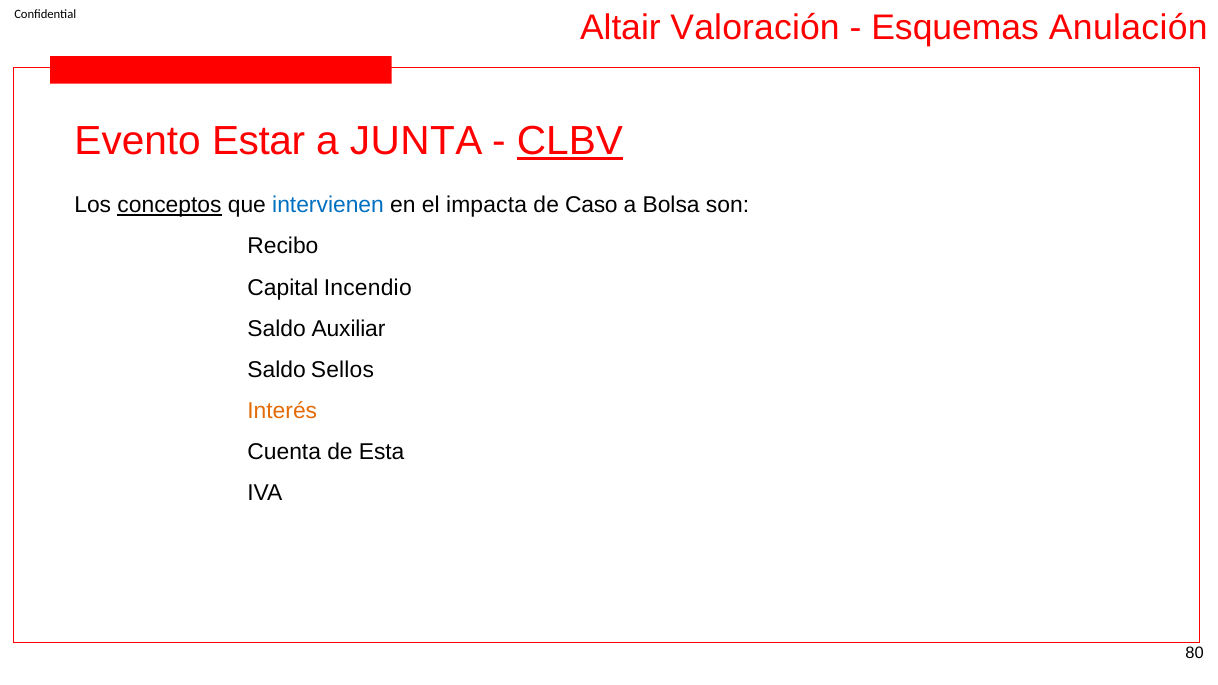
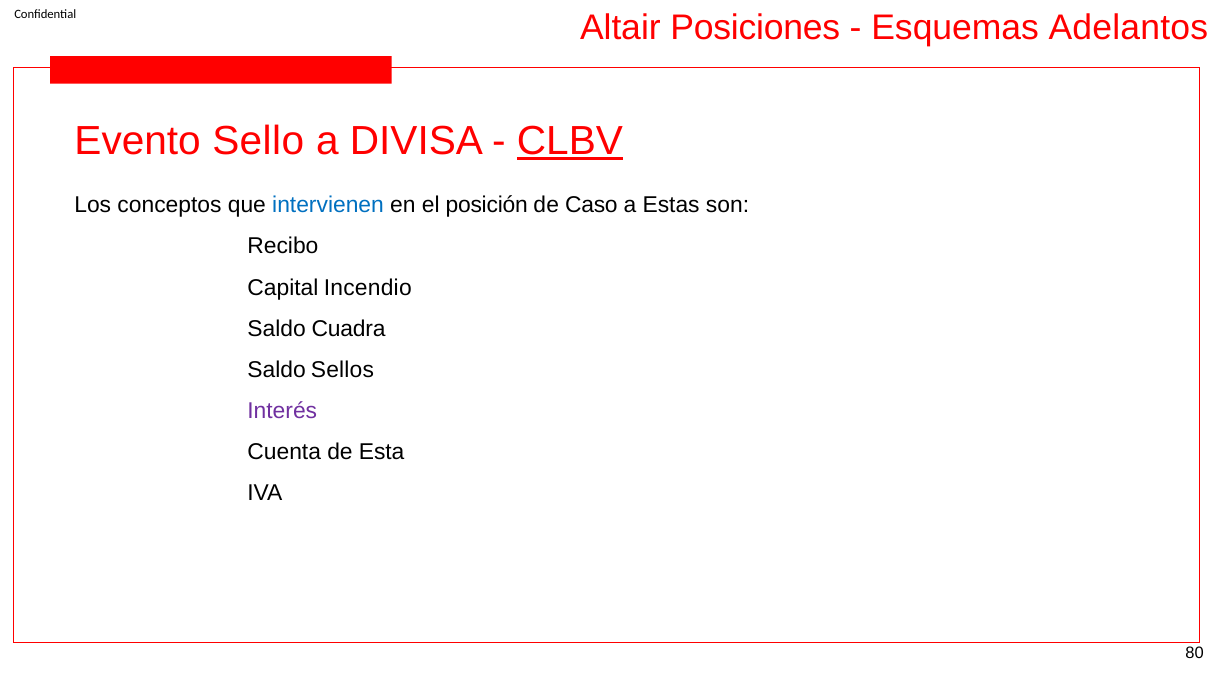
Valoración: Valoración -> Posiciones
Anulación: Anulación -> Adelantos
Estar: Estar -> Sello
JUNTA: JUNTA -> DIVISA
conceptos underline: present -> none
impacta: impacta -> posición
Bolsa: Bolsa -> Estas
Auxiliar: Auxiliar -> Cuadra
Interés colour: orange -> purple
